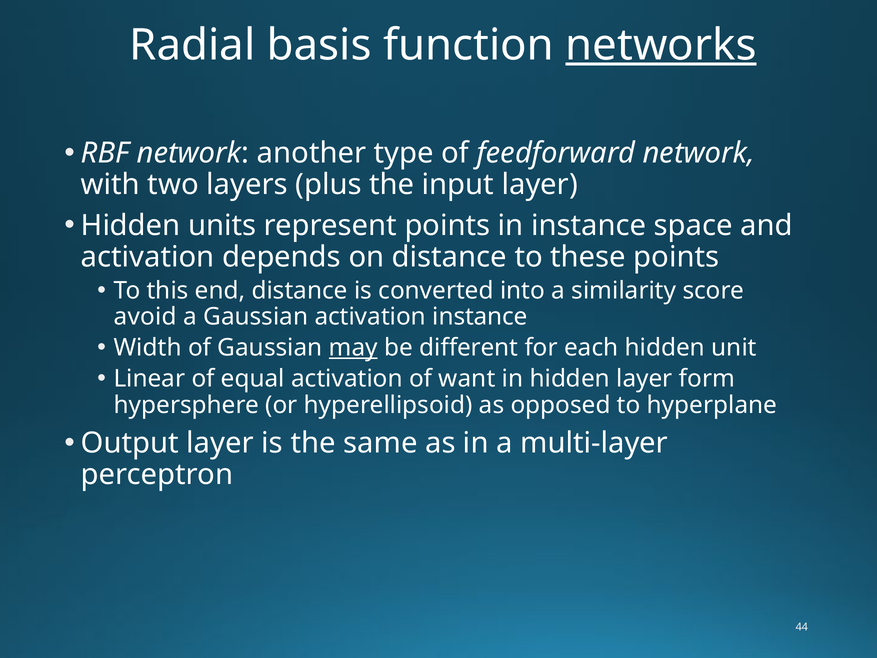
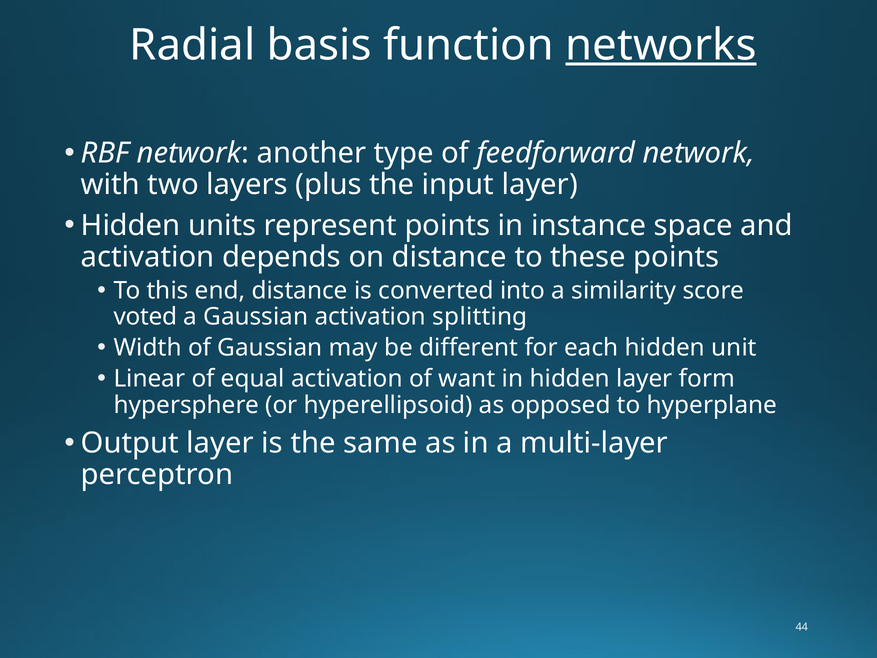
avoid: avoid -> voted
activation instance: instance -> splitting
may underline: present -> none
